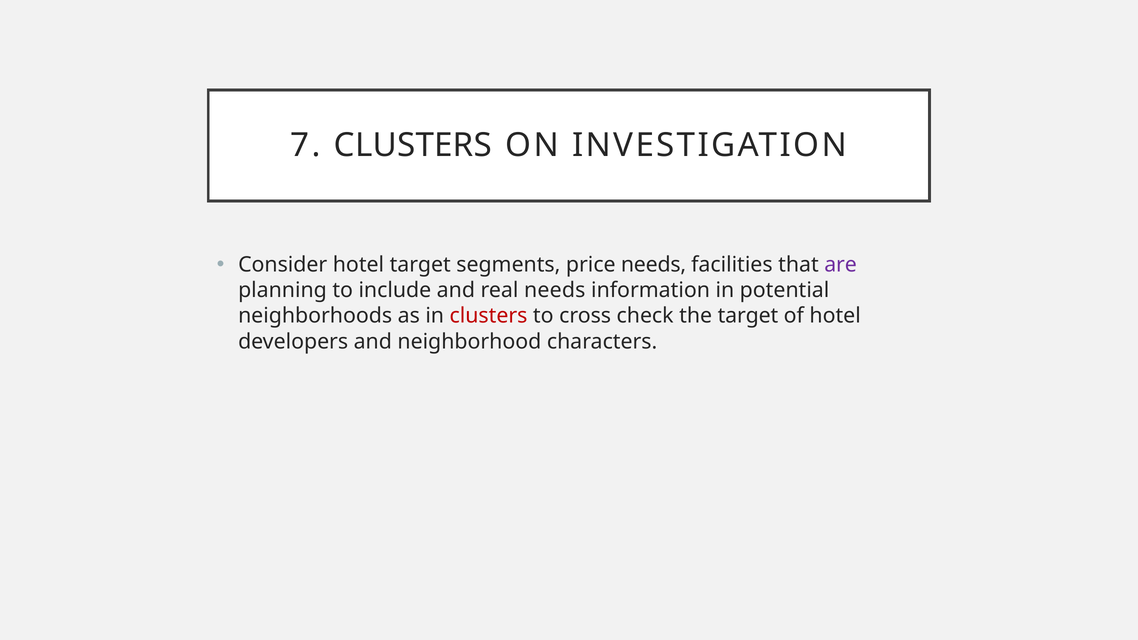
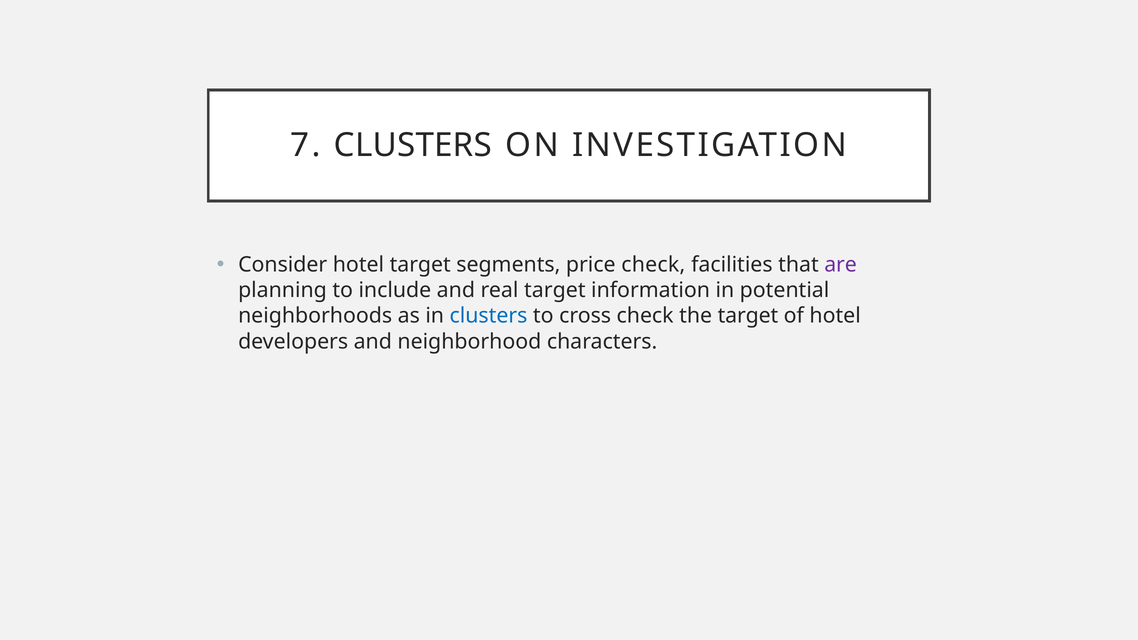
price needs: needs -> check
real needs: needs -> target
clusters at (489, 316) colour: red -> blue
